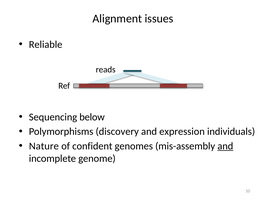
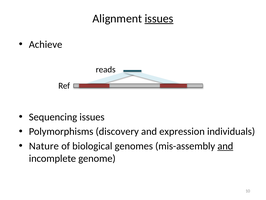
issues at (159, 18) underline: none -> present
Reliable: Reliable -> Achieve
Sequencing below: below -> issues
confident: confident -> biological
